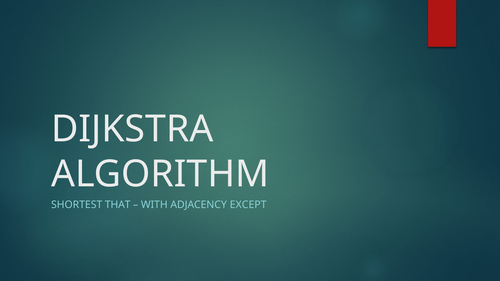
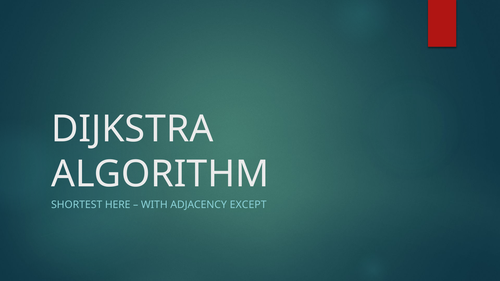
THAT: THAT -> HERE
